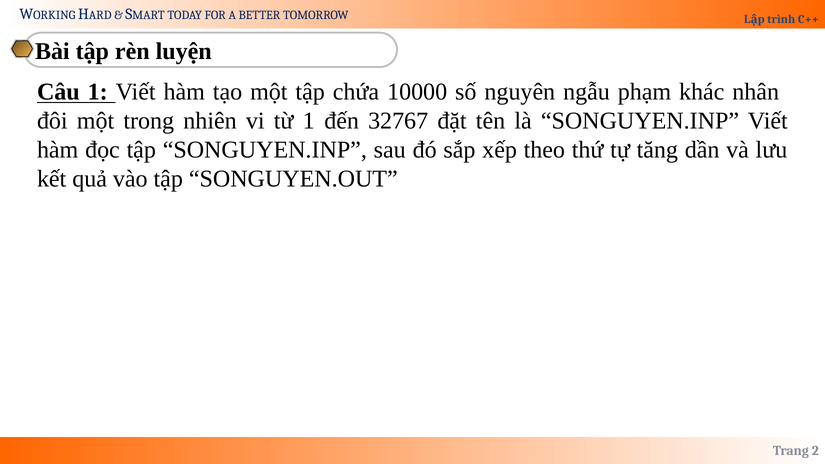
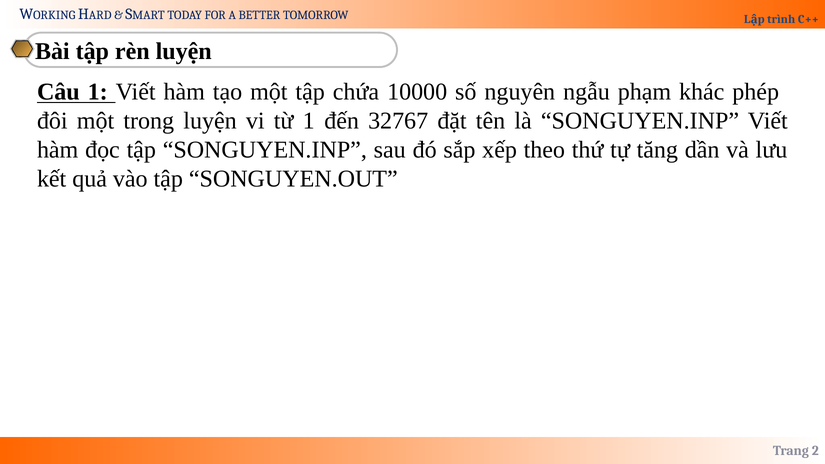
nhân: nhân -> phép
trong nhiên: nhiên -> luyện
